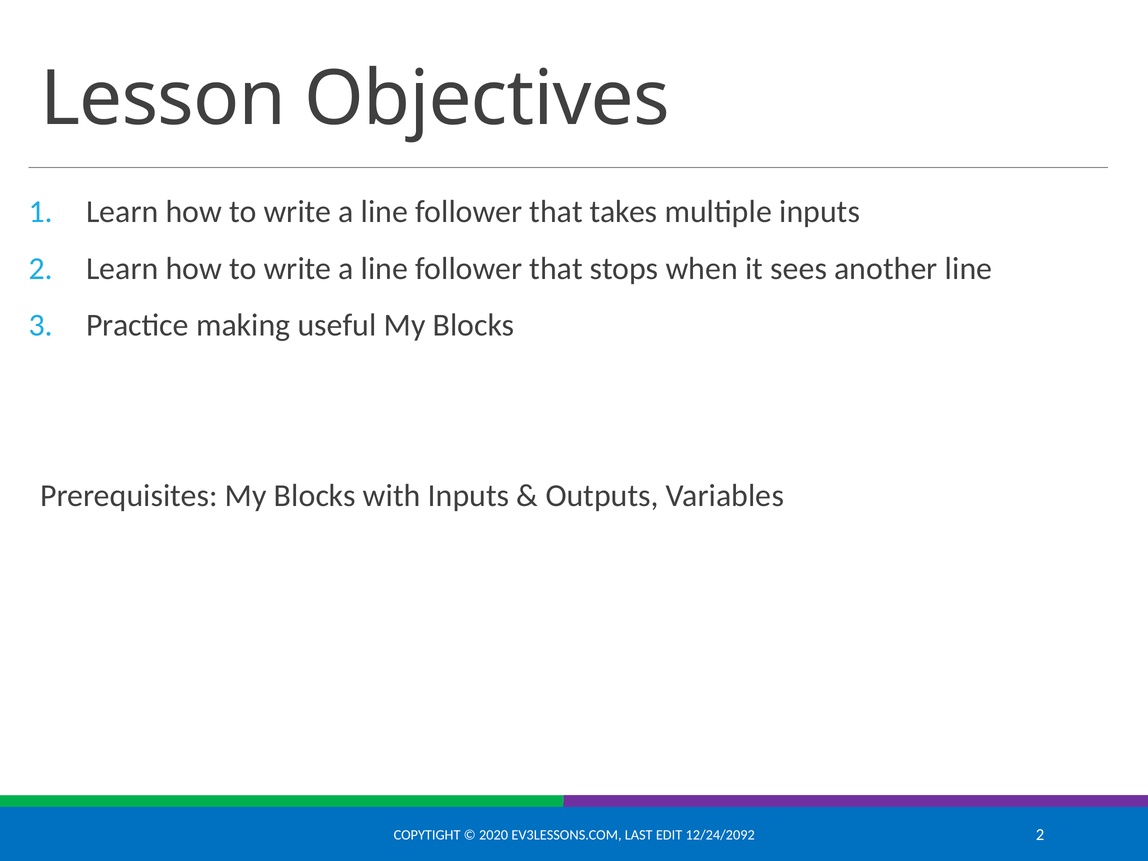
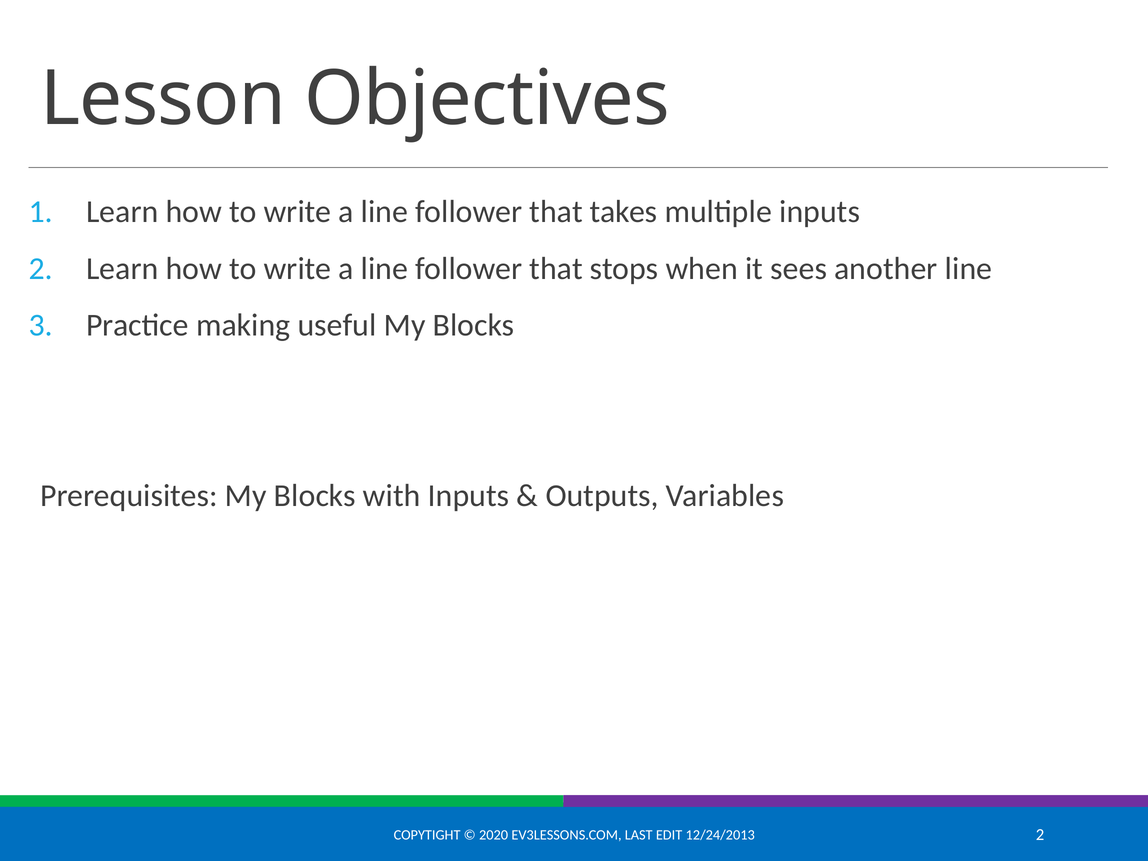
12/24/2092: 12/24/2092 -> 12/24/2013
